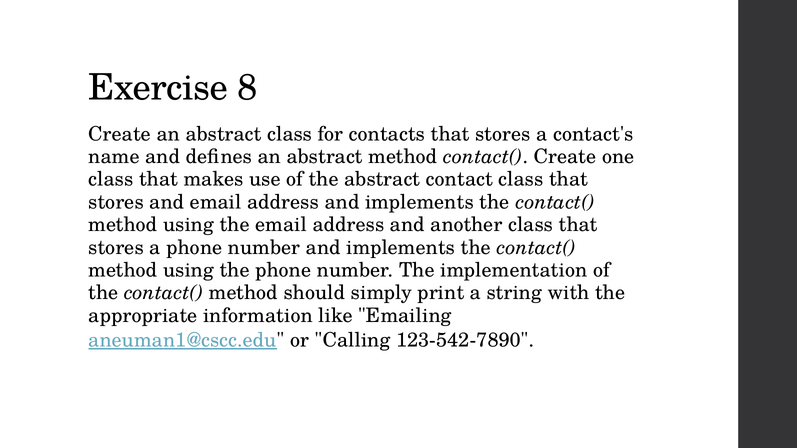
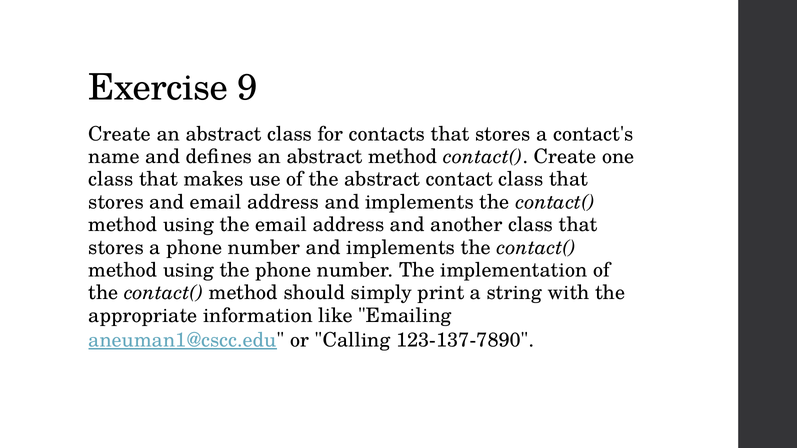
8: 8 -> 9
123-542-7890: 123-542-7890 -> 123-137-7890
